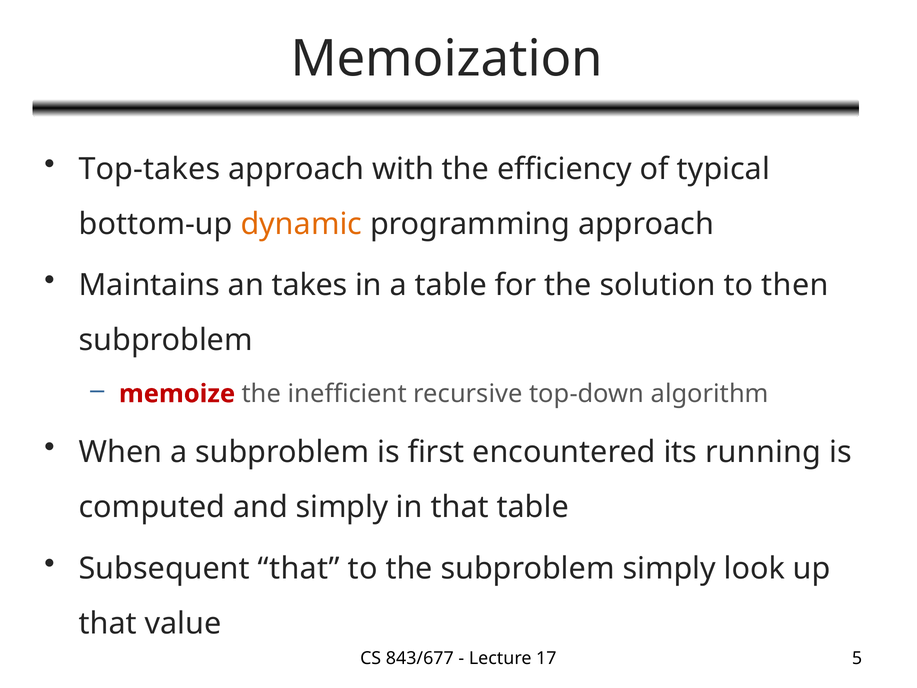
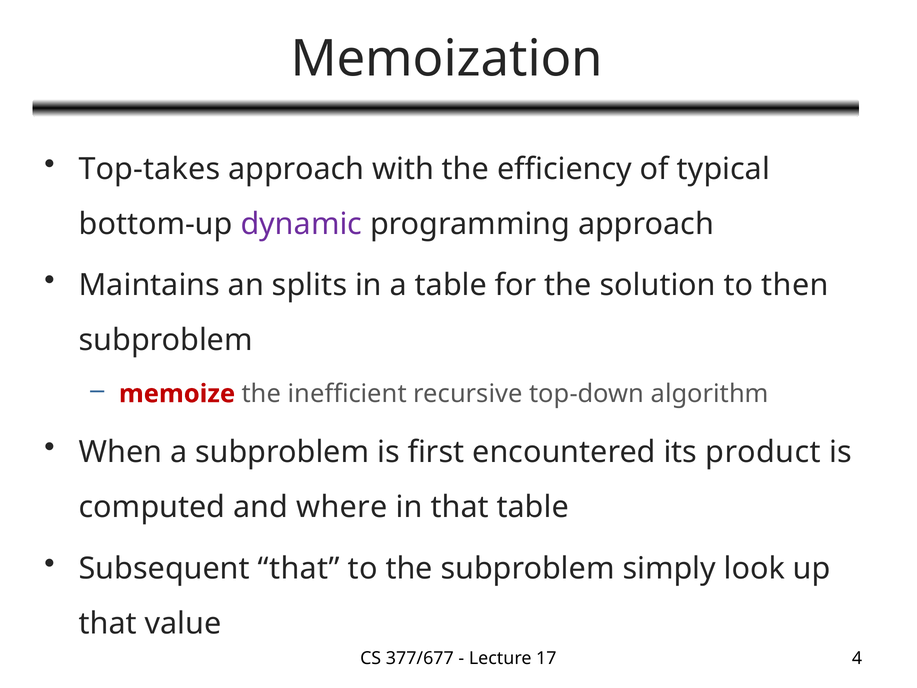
dynamic colour: orange -> purple
takes: takes -> splits
running: running -> product
and simply: simply -> where
843/677: 843/677 -> 377/677
5: 5 -> 4
